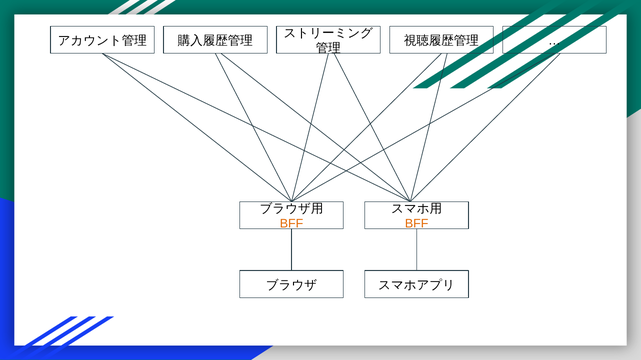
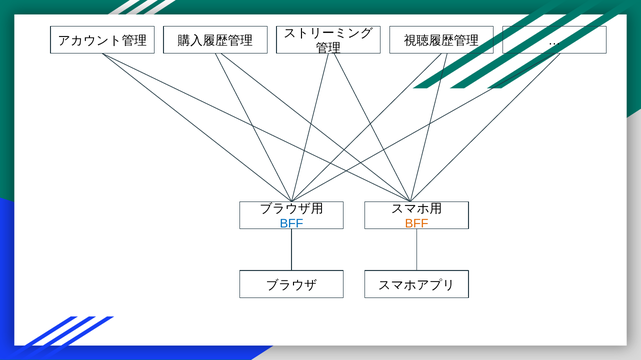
BFF at (292, 224) colour: orange -> blue
